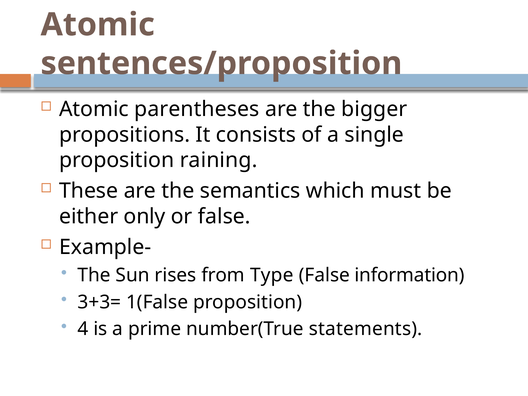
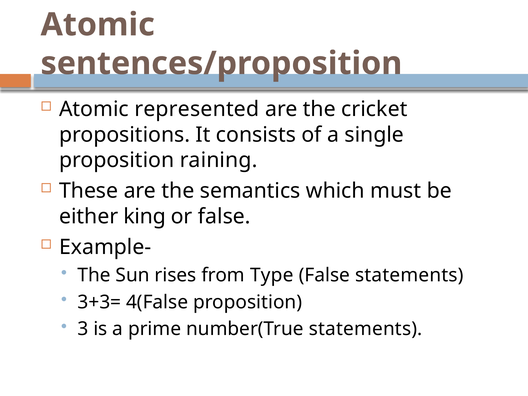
parentheses: parentheses -> represented
bigger: bigger -> cricket
only: only -> king
False information: information -> statements
1(False: 1(False -> 4(False
4: 4 -> 3
